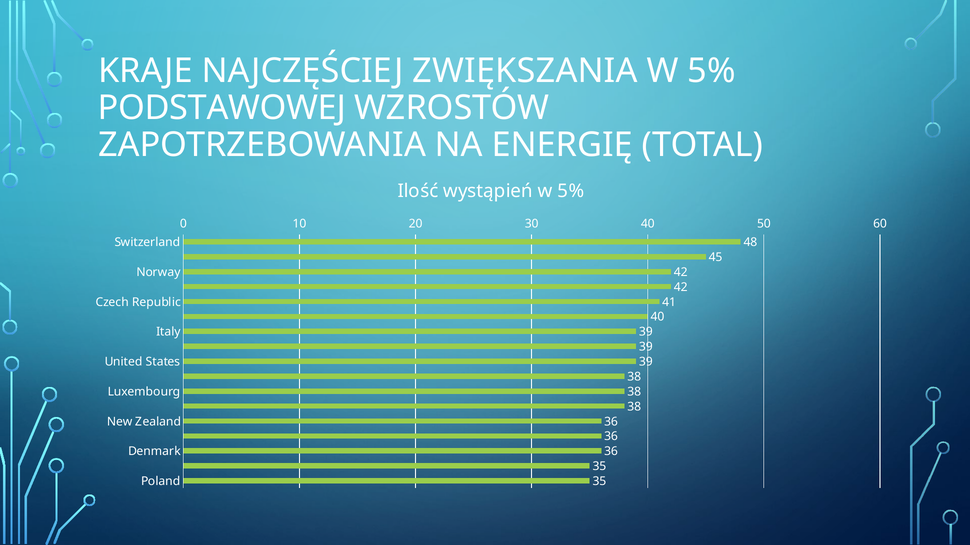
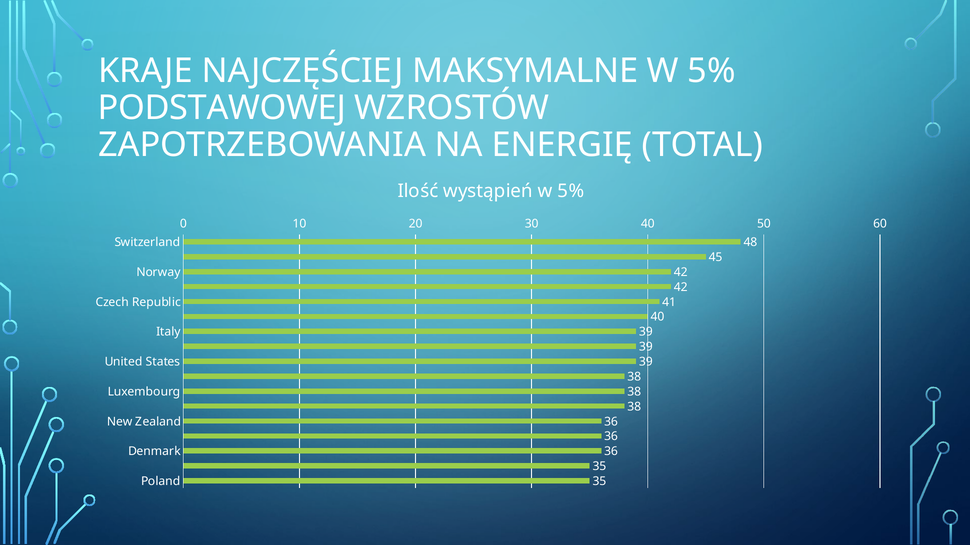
ZWIĘKSZANIA: ZWIĘKSZANIA -> MAKSYMALNE
